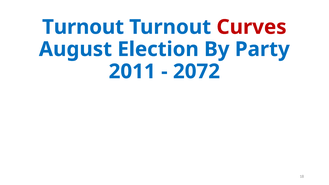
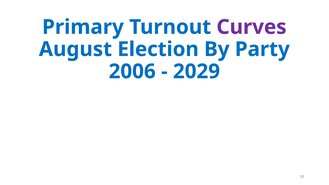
Turnout at (83, 27): Turnout -> Primary
Curves colour: red -> purple
2011: 2011 -> 2006
2072: 2072 -> 2029
